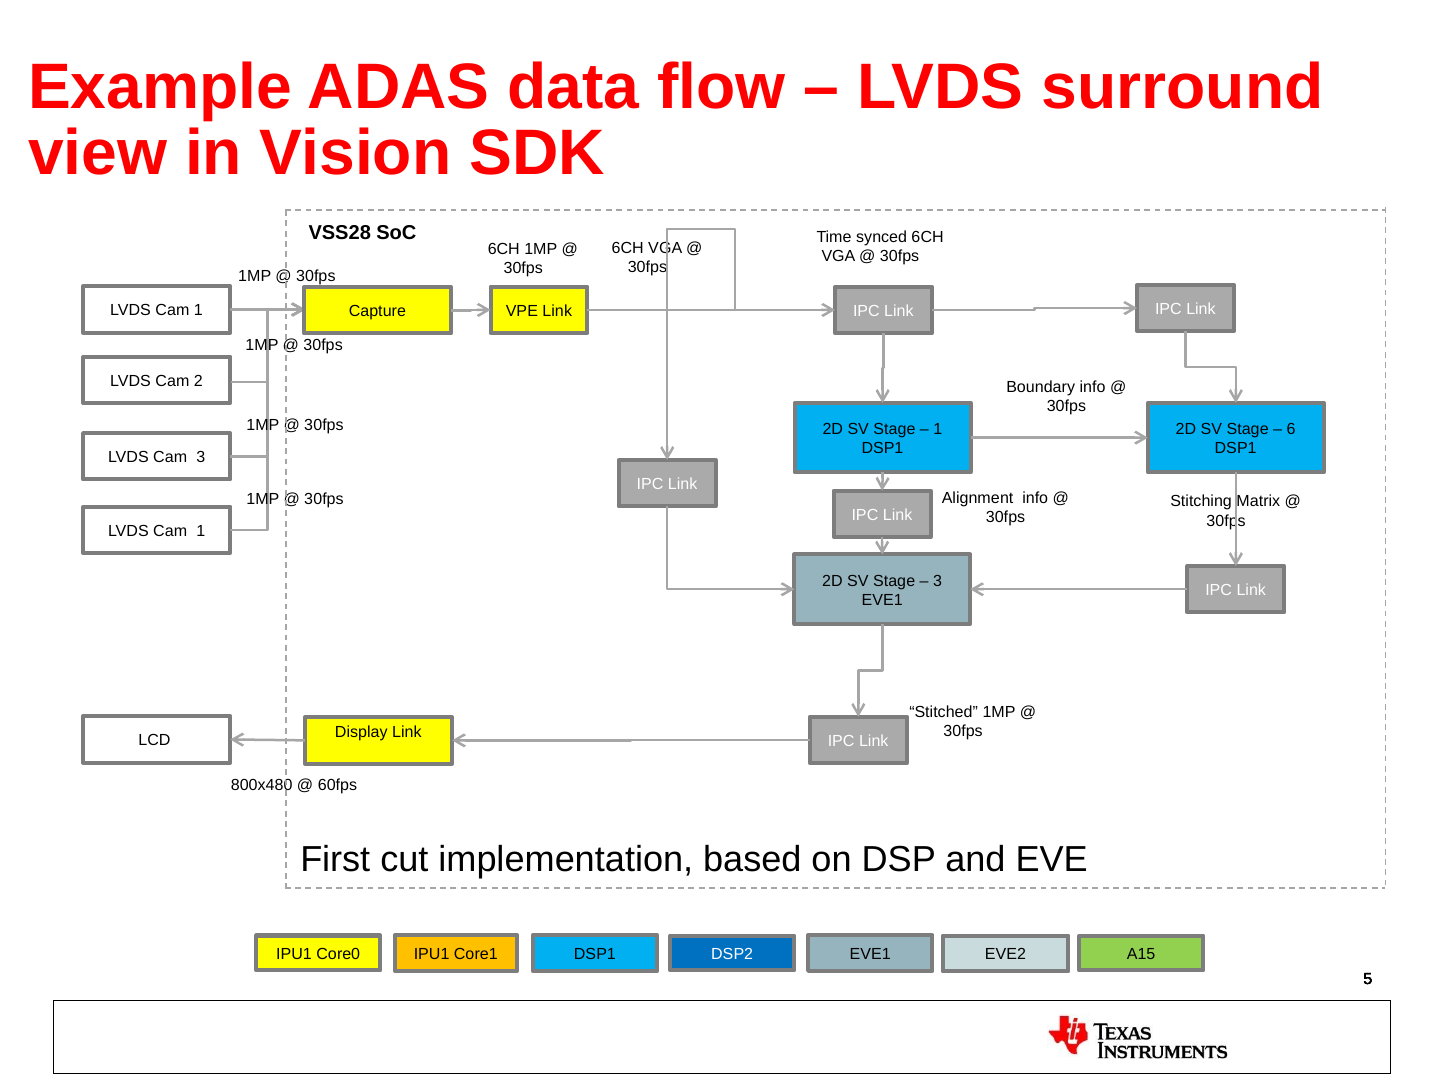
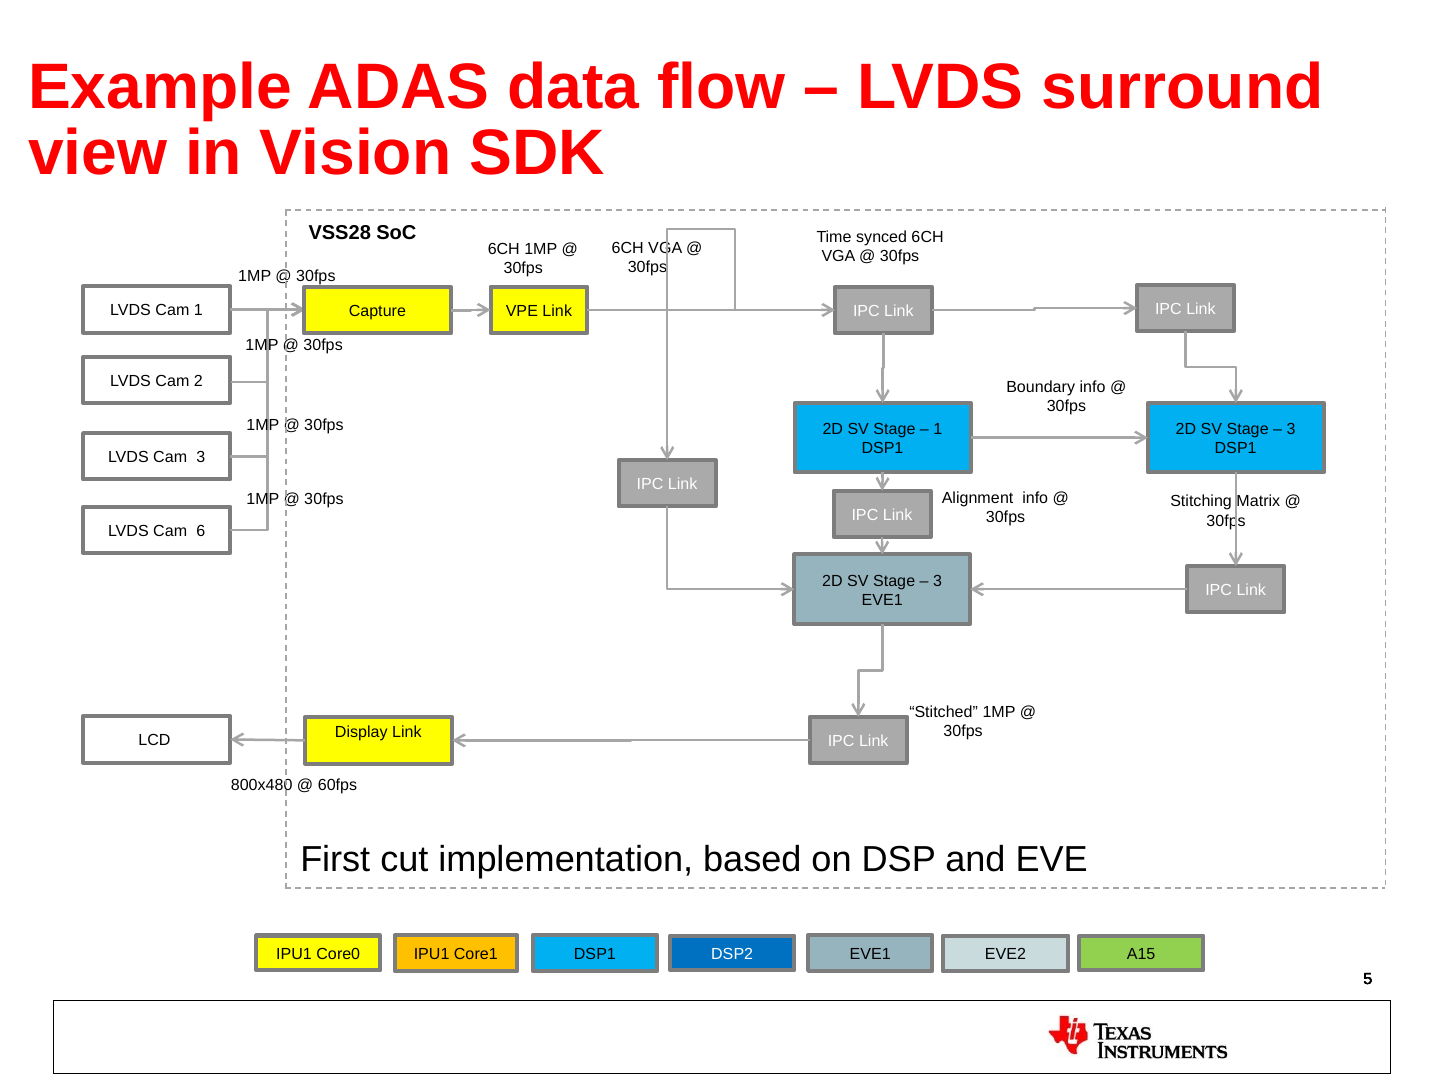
6 at (1291, 429): 6 -> 3
1 at (201, 531): 1 -> 6
